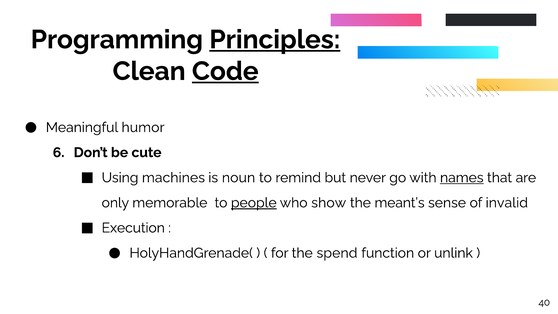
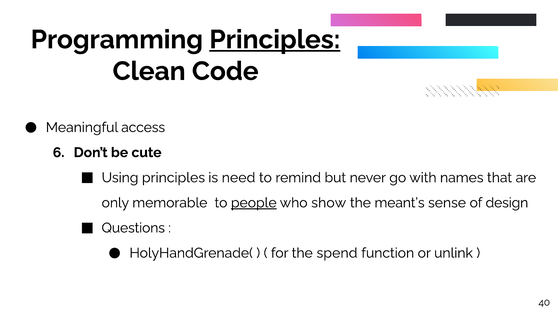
Code underline: present -> none
humor: humor -> access
Using machines: machines -> principles
noun: noun -> need
names underline: present -> none
invalid: invalid -> design
Execution: Execution -> Questions
